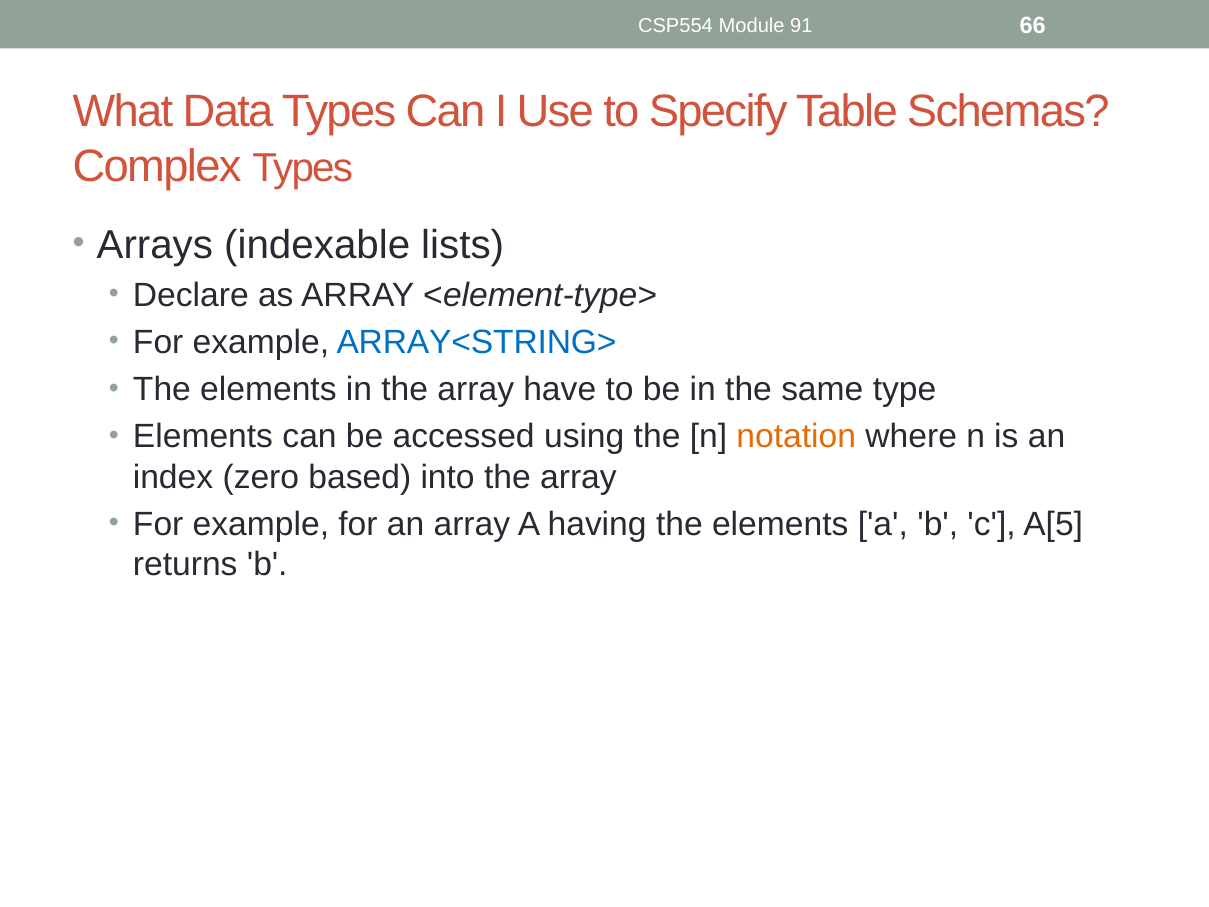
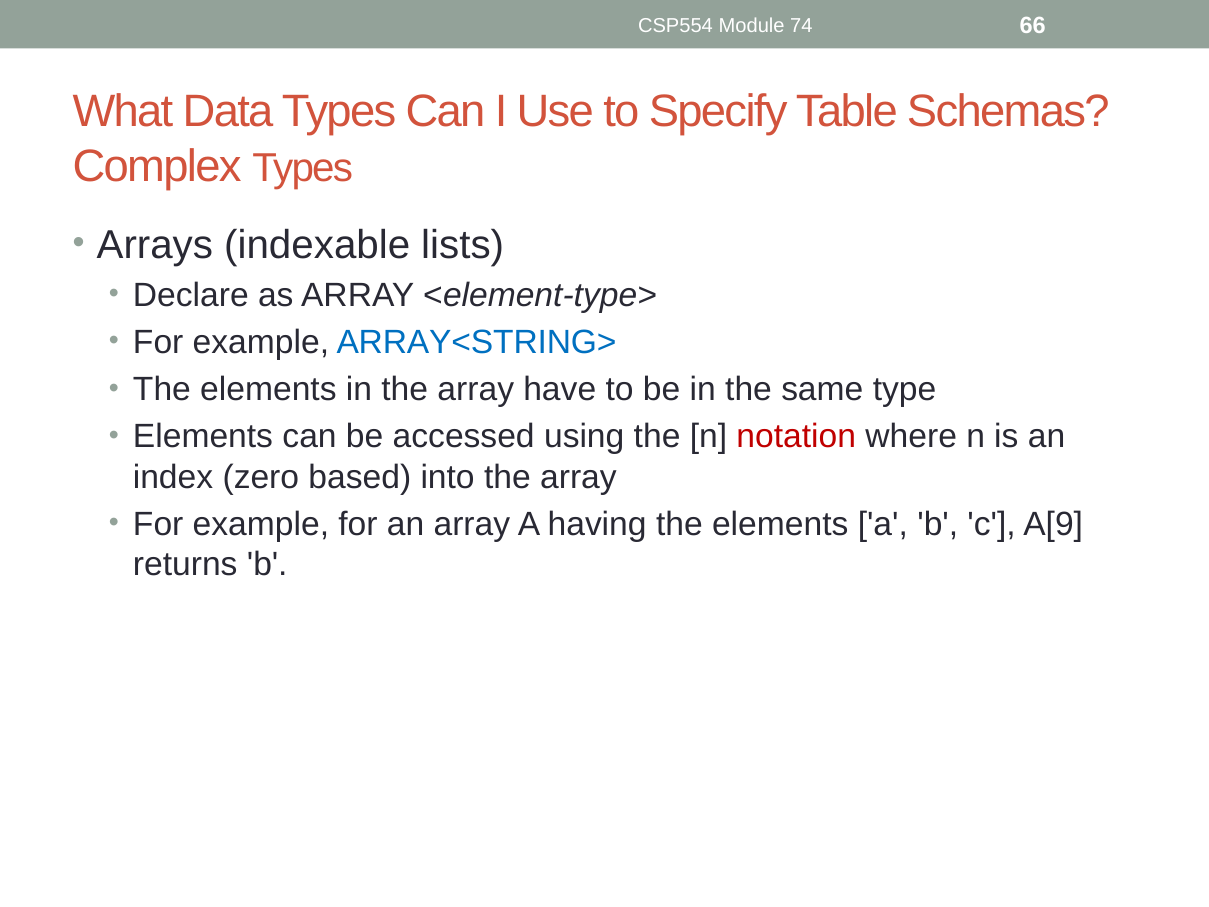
91: 91 -> 74
notation colour: orange -> red
A[5: A[5 -> A[9
